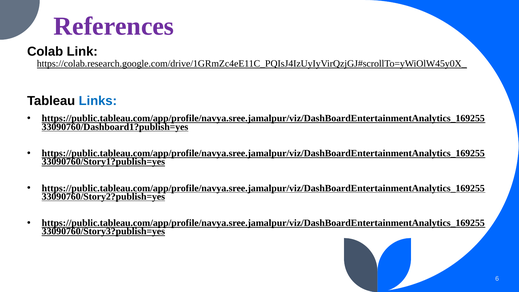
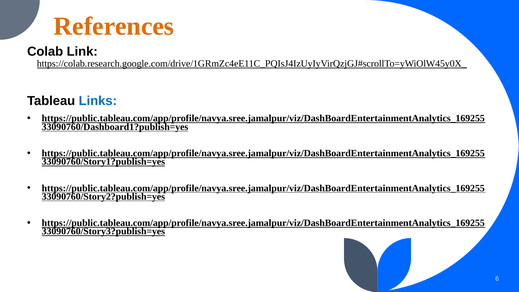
References colour: purple -> orange
